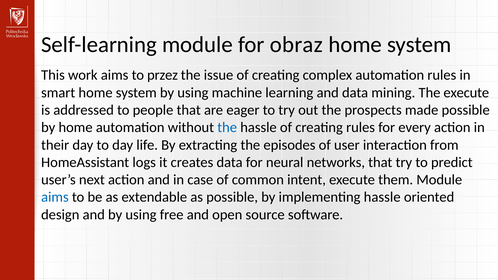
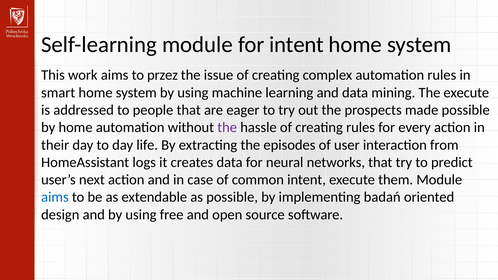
for obraz: obraz -> intent
the at (227, 128) colour: blue -> purple
implementing hassle: hassle -> badań
